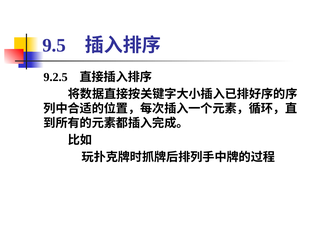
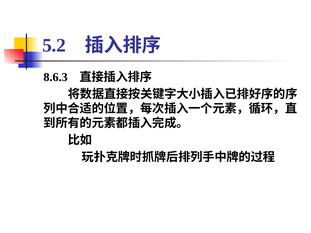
9.5: 9.5 -> 5.2
9.2.5: 9.2.5 -> 8.6.3
